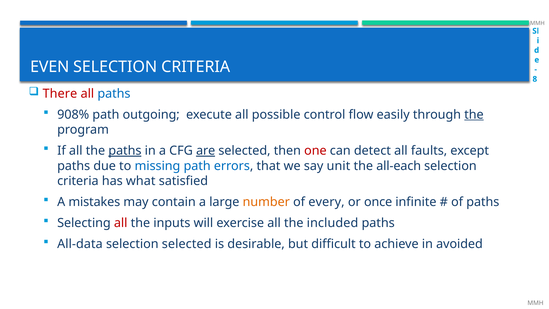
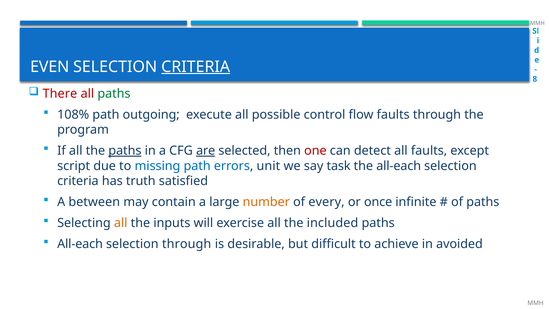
CRITERIA at (196, 67) underline: none -> present
paths at (114, 94) colour: blue -> green
908%: 908% -> 108%
flow easily: easily -> faults
the at (474, 115) underline: present -> none
paths at (74, 166): paths -> script
that: that -> unit
unit: unit -> task
what: what -> truth
mistakes: mistakes -> between
all at (121, 223) colour: red -> orange
All-data at (80, 244): All-data -> All-each
selection selected: selected -> through
